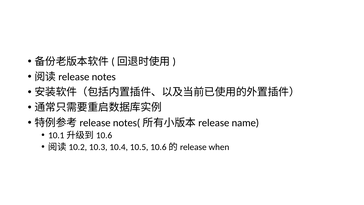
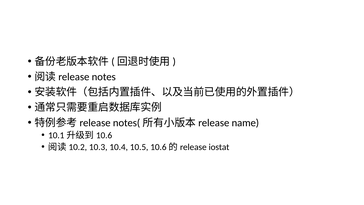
when: when -> iostat
